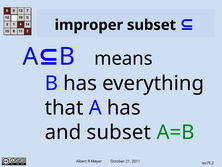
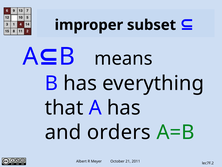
and subset: subset -> orders
